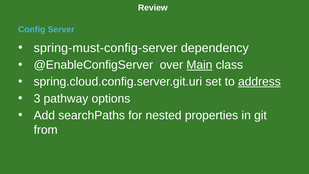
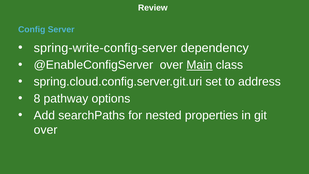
spring-must-config-server: spring-must-config-server -> spring-write-config-server
address underline: present -> none
3: 3 -> 8
from at (46, 130): from -> over
